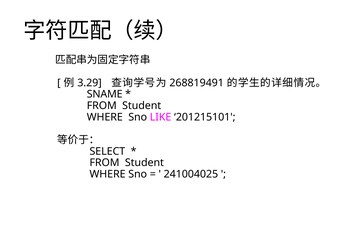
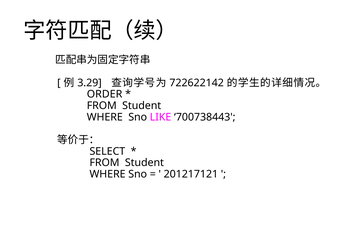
268819491: 268819491 -> 722622142
SNAME: SNAME -> ORDER
201215101: 201215101 -> 700738443
241004025: 241004025 -> 201217121
